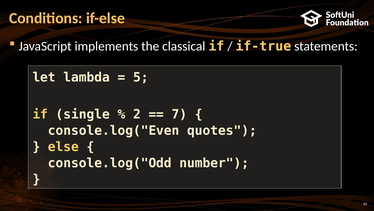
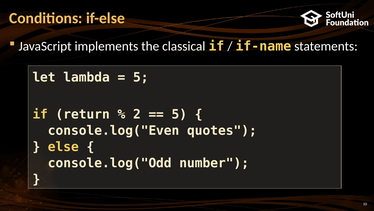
if-true: if-true -> if-name
single: single -> return
7 at (179, 114): 7 -> 5
